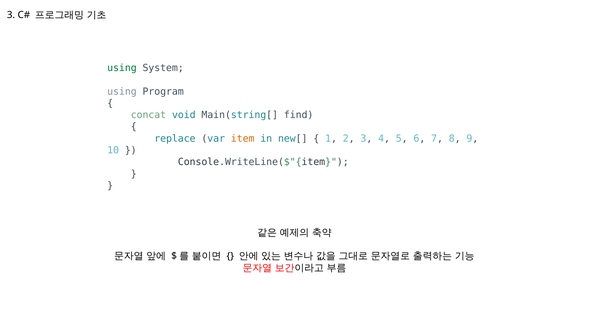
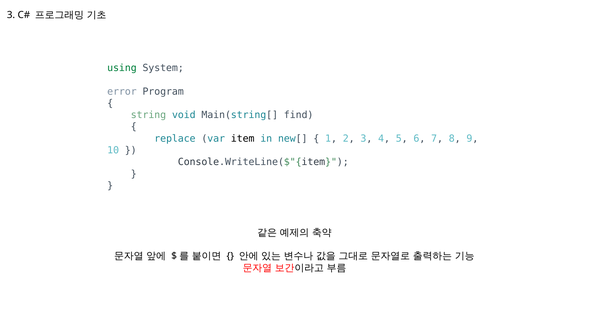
using at (122, 92): using -> error
concat: concat -> string
item colour: orange -> black
